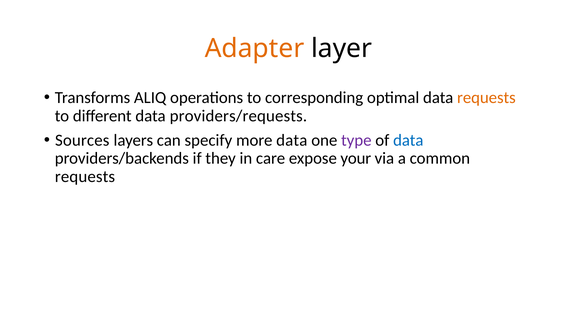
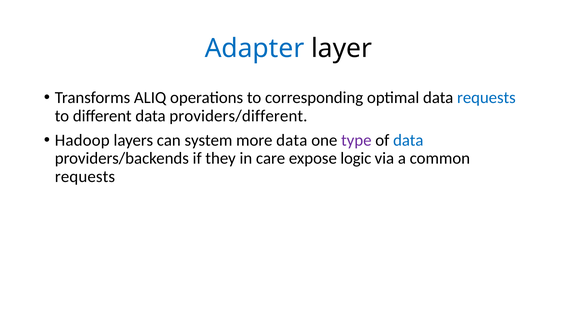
Adapter colour: orange -> blue
requests at (486, 98) colour: orange -> blue
providers/requests: providers/requests -> providers/different
Sources: Sources -> Hadoop
specify: specify -> system
your: your -> logic
